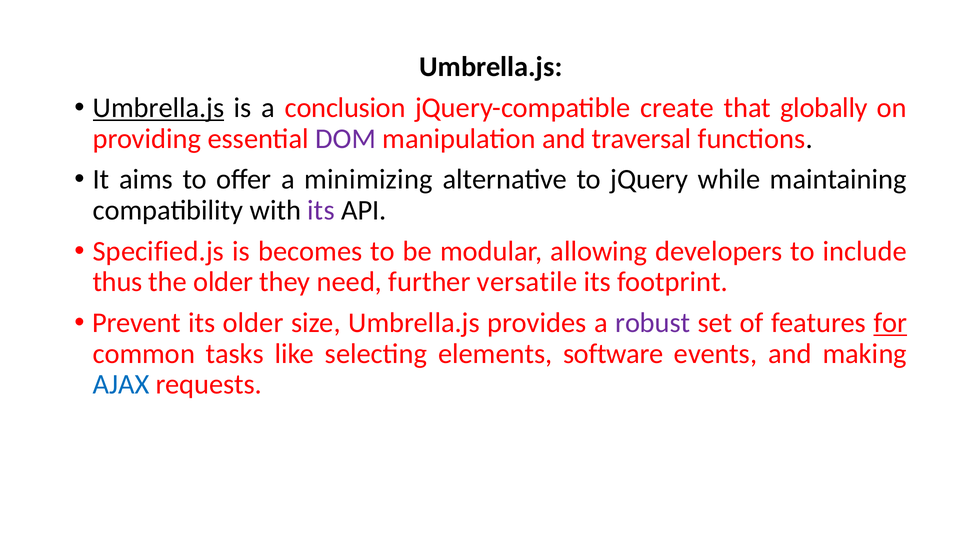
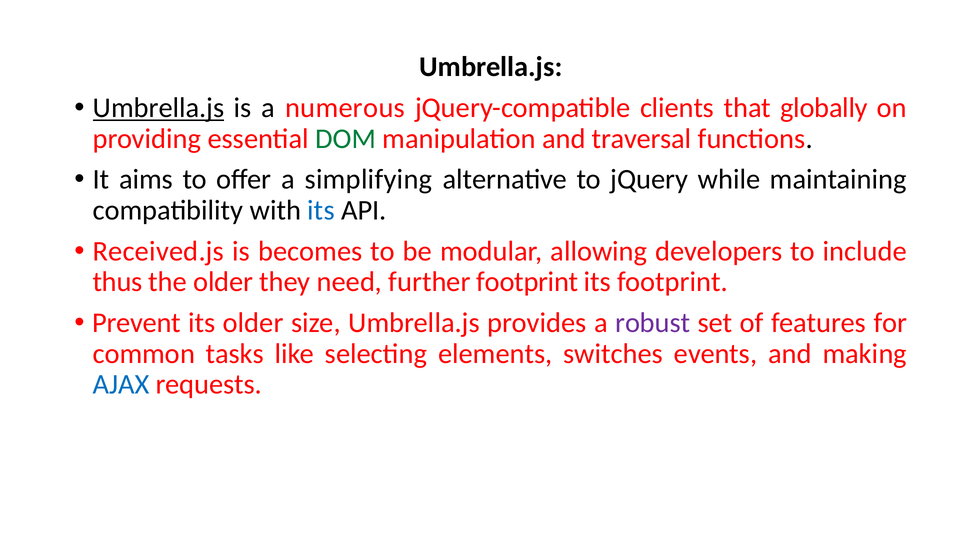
conclusion: conclusion -> numerous
create: create -> clients
DOM colour: purple -> green
minimizing: minimizing -> simplifying
its at (321, 210) colour: purple -> blue
Specified.js: Specified.js -> Received.js
further versatile: versatile -> footprint
for underline: present -> none
software: software -> switches
